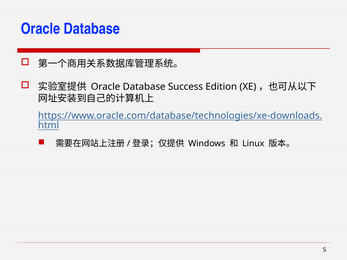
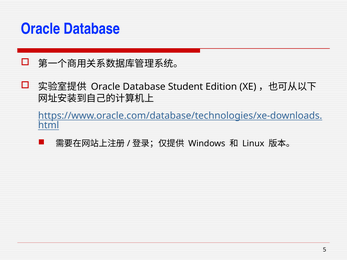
Success: Success -> Student
